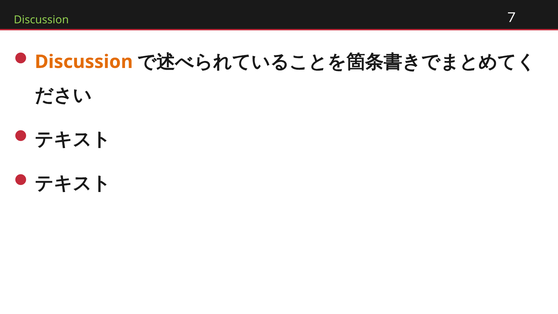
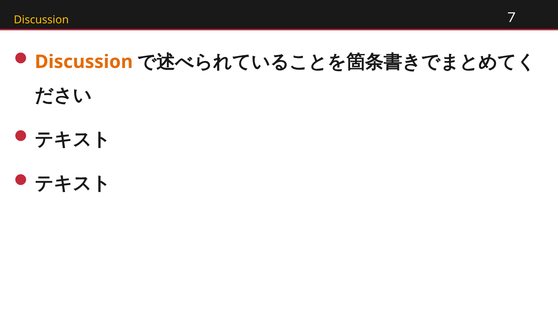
Discussion at (41, 20) colour: light green -> yellow
